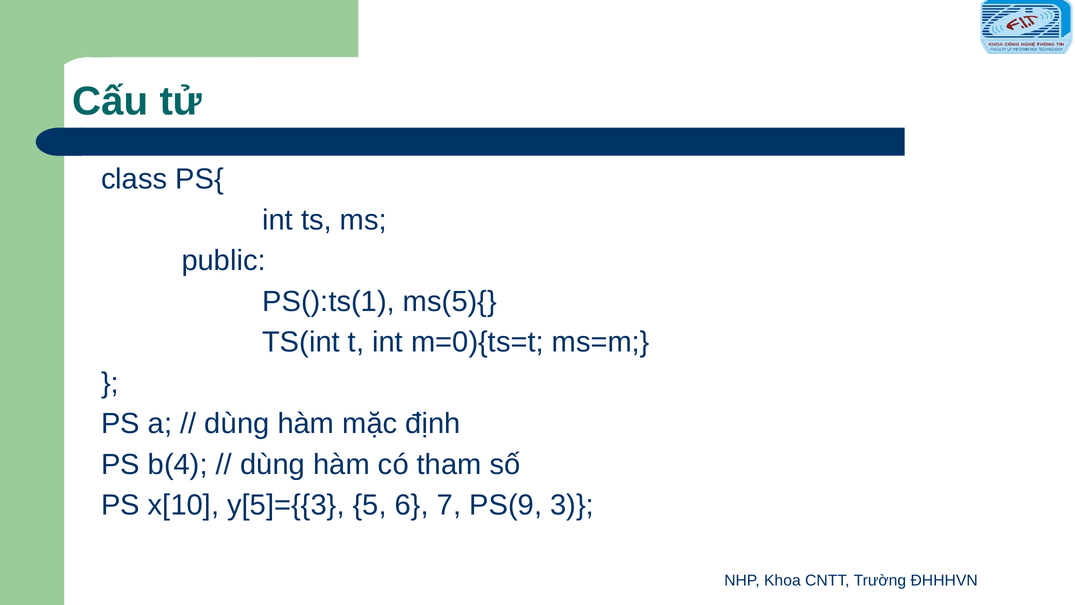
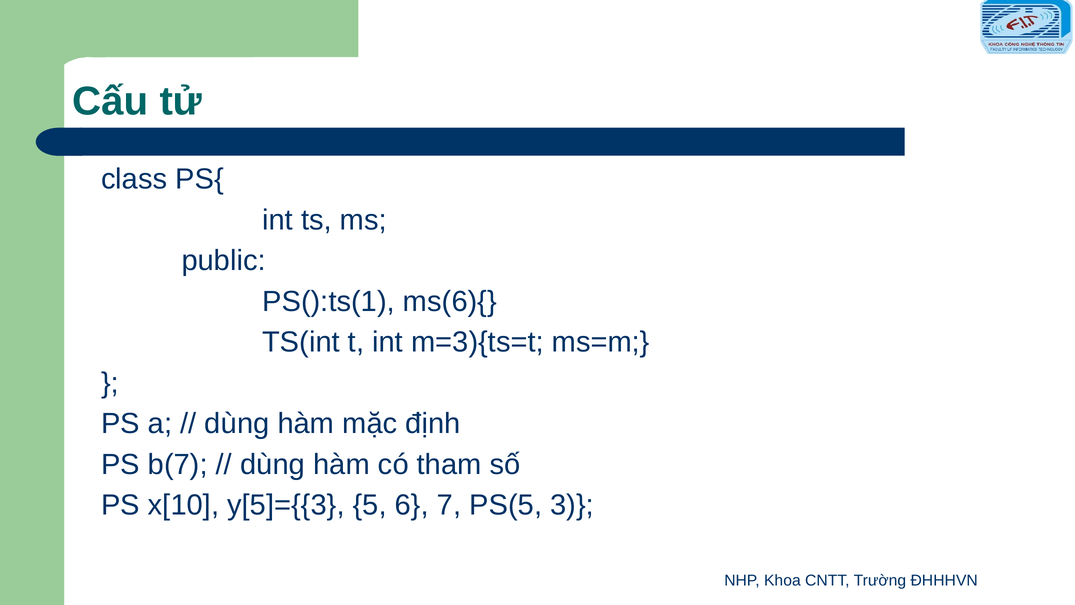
ms(5){: ms(5){ -> ms(6){
m=0){ts=t: m=0){ts=t -> m=3){ts=t
b(4: b(4 -> b(7
PS(9: PS(9 -> PS(5
